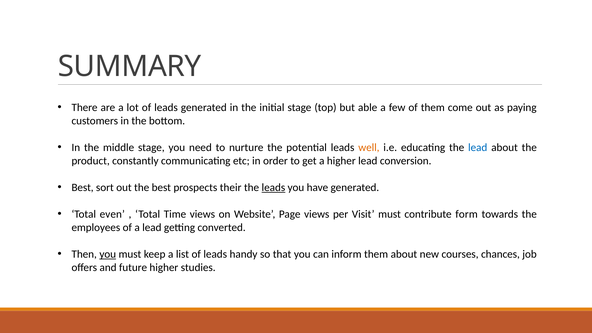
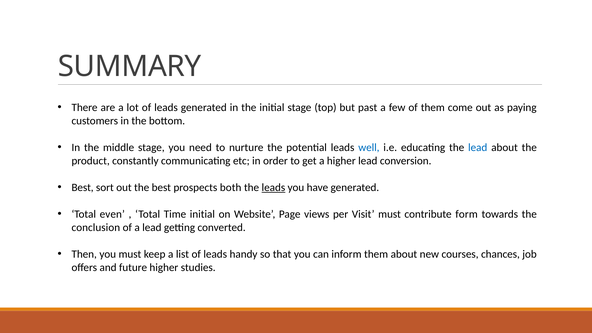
able: able -> past
well colour: orange -> blue
their: their -> both
Time views: views -> initial
employees: employees -> conclusion
you at (108, 254) underline: present -> none
